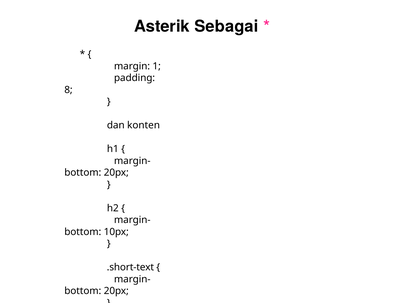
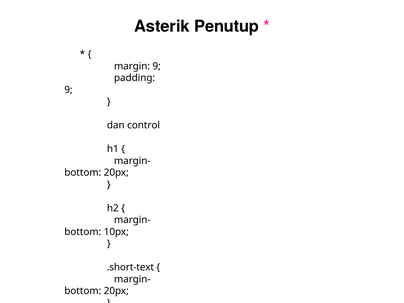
Sebagai: Sebagai -> Penutup
margin 1: 1 -> 9
8 at (68, 90): 8 -> 9
konten: konten -> control
